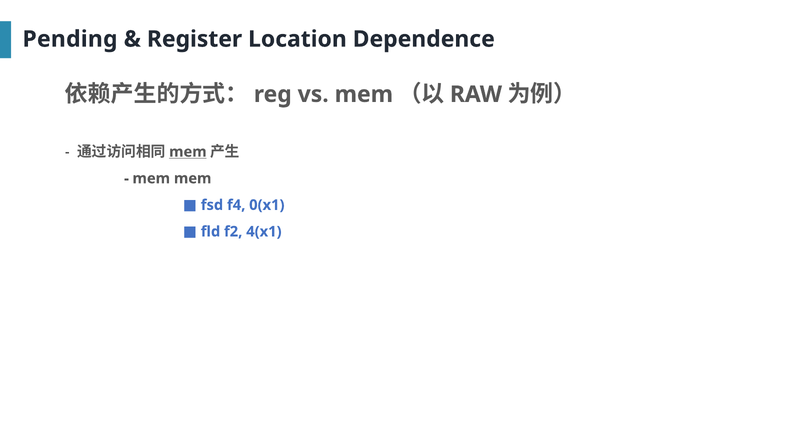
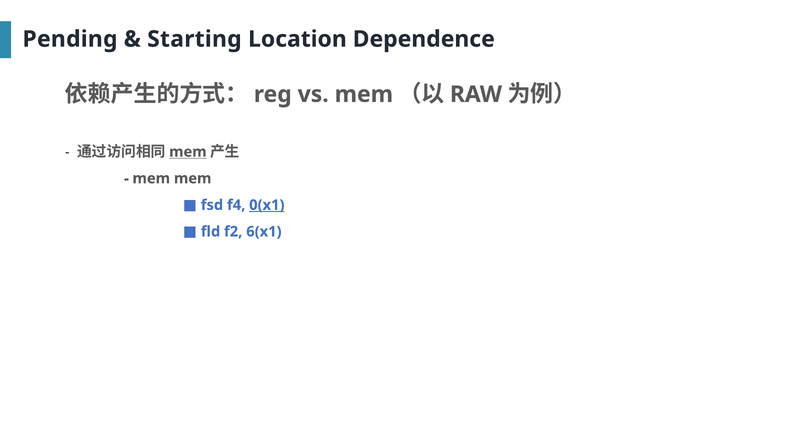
Register: Register -> Starting
0(x1 underline: none -> present
4(x1: 4(x1 -> 6(x1
